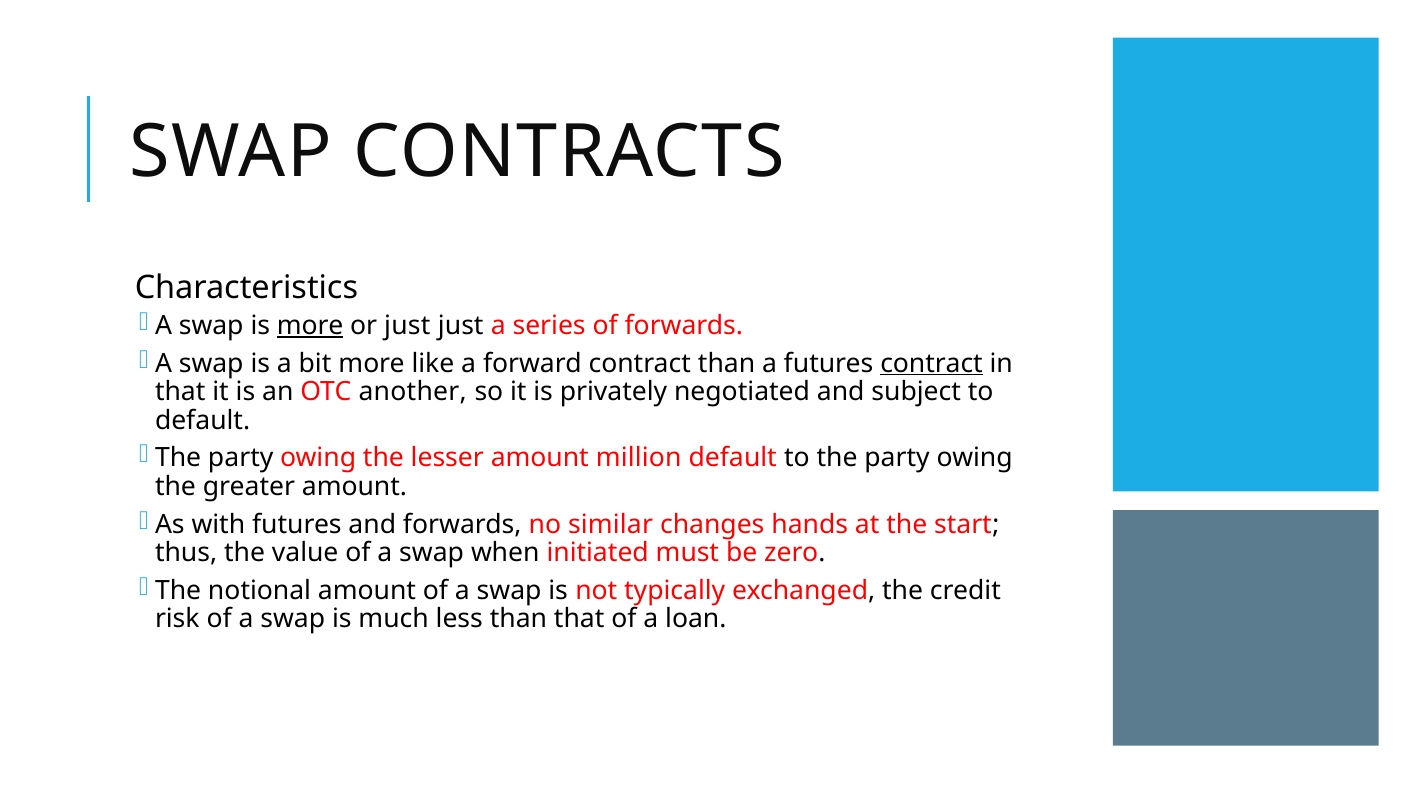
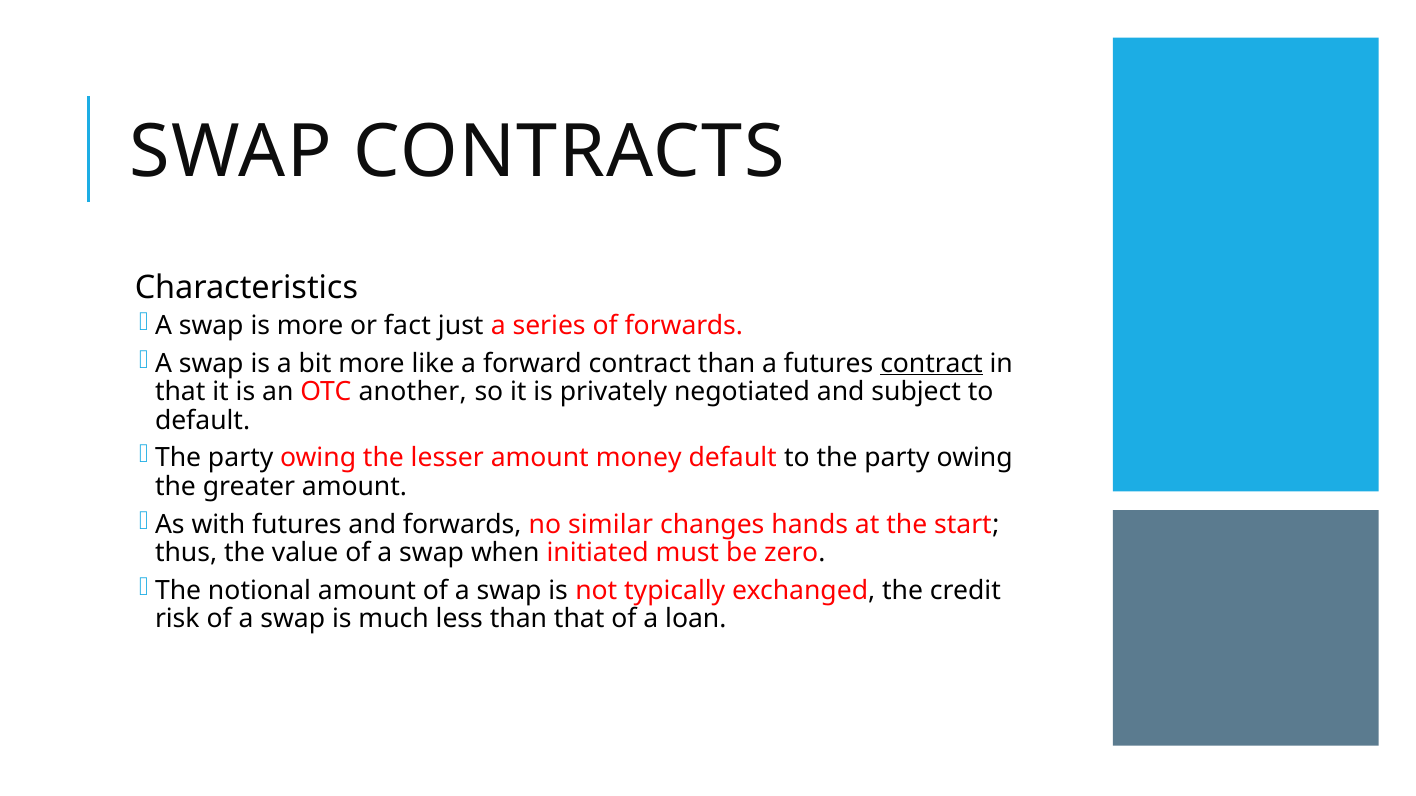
more at (310, 326) underline: present -> none
or just: just -> fact
million: million -> money
